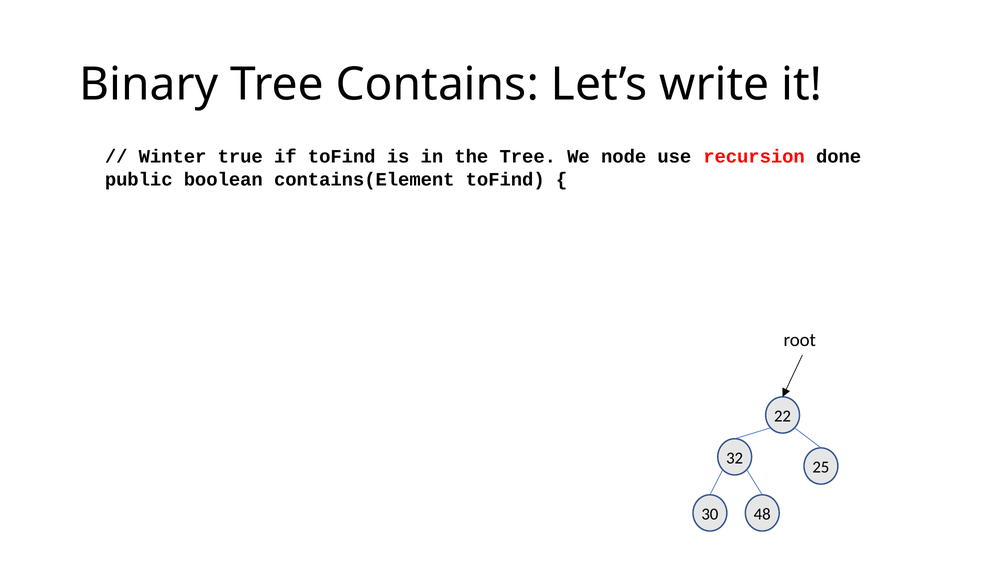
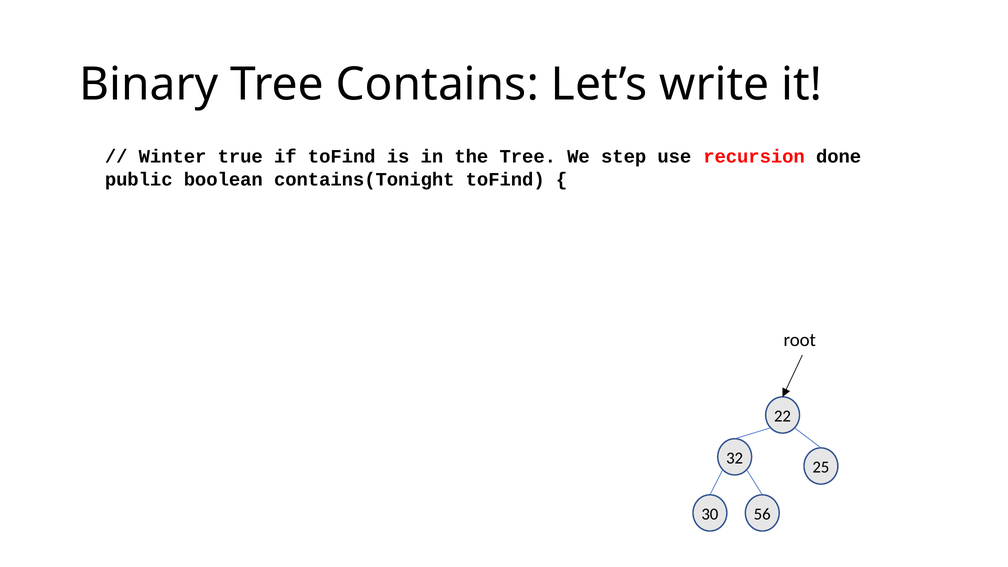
node: node -> step
contains(Element: contains(Element -> contains(Tonight
48: 48 -> 56
